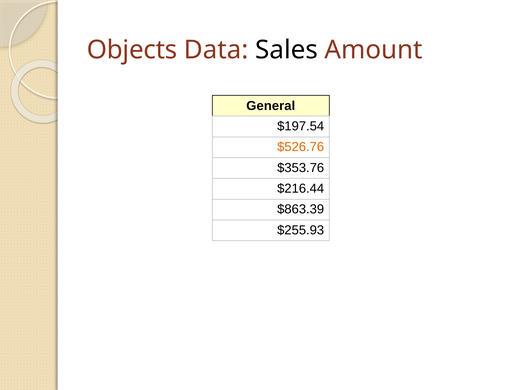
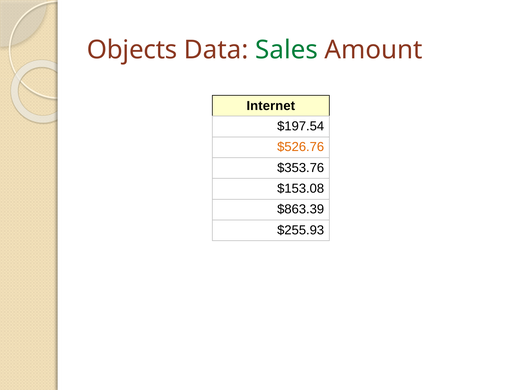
Sales colour: black -> green
General: General -> Internet
$216.44: $216.44 -> $153.08
